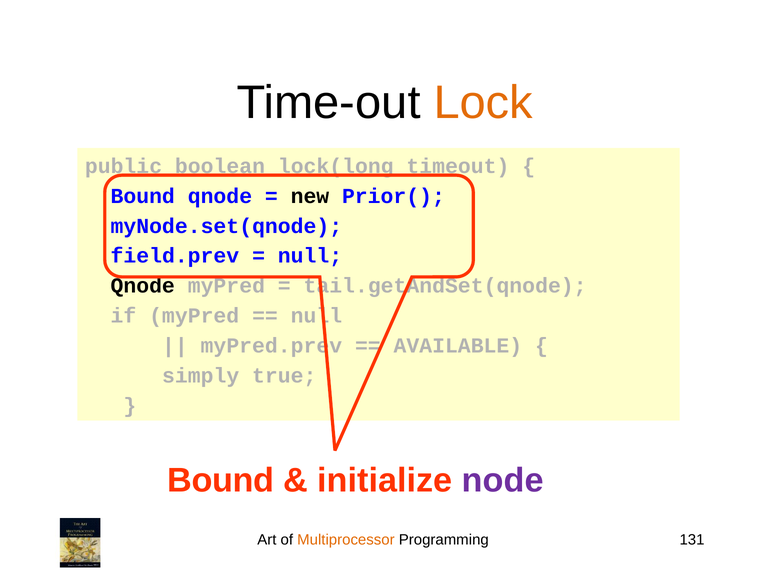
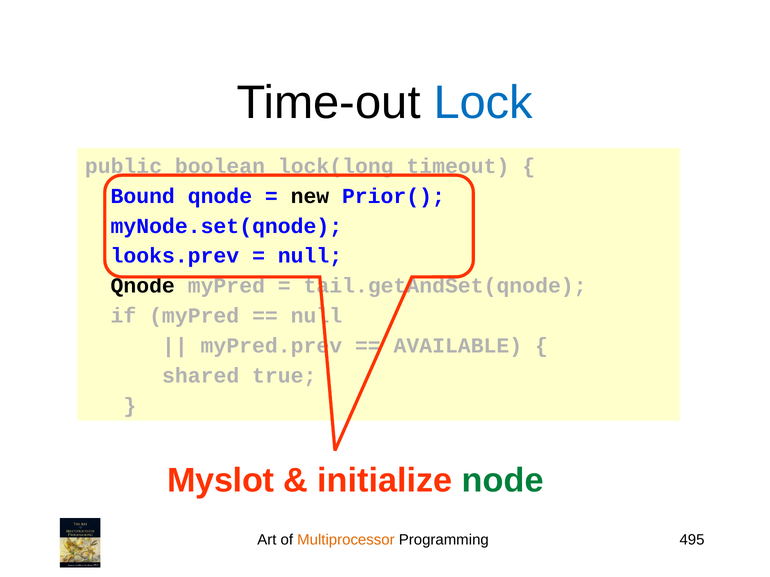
Lock colour: orange -> blue
field.prev: field.prev -> looks.prev
simply: simply -> shared
Bound at (221, 481): Bound -> Myslot
node colour: purple -> green
131: 131 -> 495
